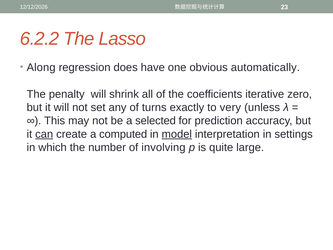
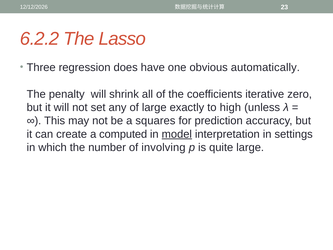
Along: Along -> Three
of turns: turns -> large
very: very -> high
selected: selected -> squares
can underline: present -> none
